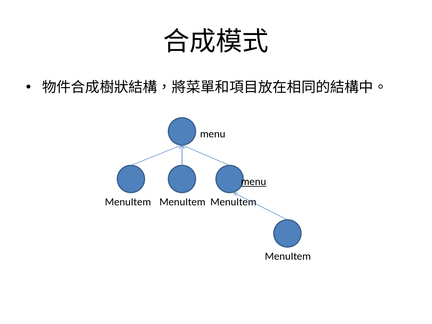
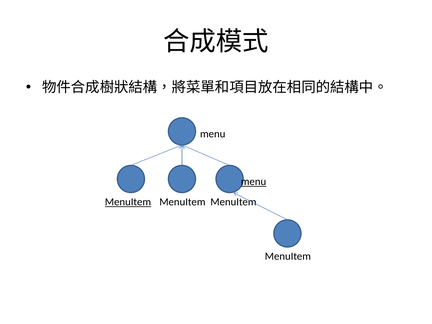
MenuItem at (128, 202) underline: none -> present
